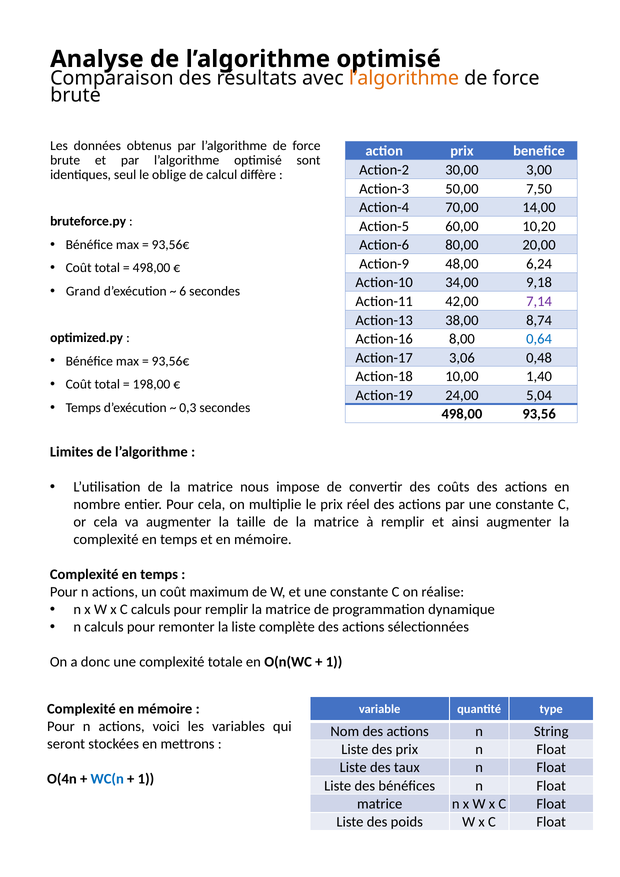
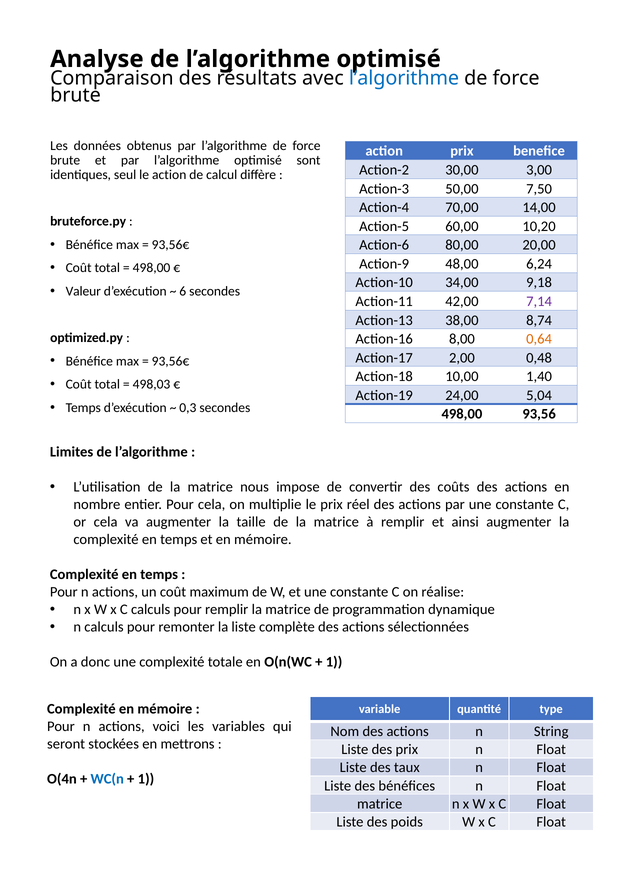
l’algorithme at (404, 78) colour: orange -> blue
le oblige: oblige -> action
Grand: Grand -> Valeur
0,64 colour: blue -> orange
3,06: 3,06 -> 2,00
198,00: 198,00 -> 498,03
